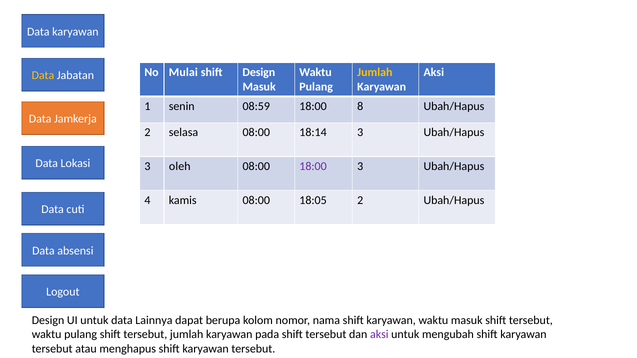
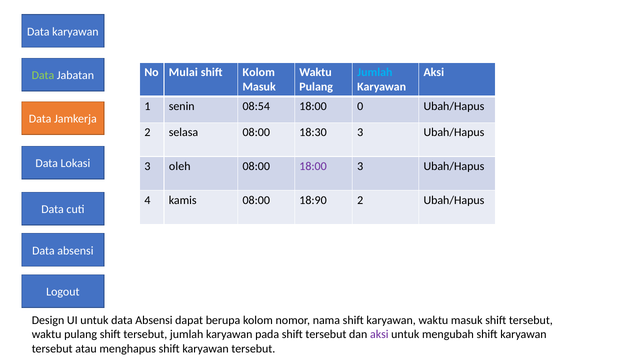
shift Design: Design -> Kolom
Jumlah at (375, 72) colour: yellow -> light blue
Data at (43, 75) colour: yellow -> light green
08:59: 08:59 -> 08:54
8: 8 -> 0
18:14: 18:14 -> 18:30
18:05: 18:05 -> 18:90
untuk data Lainnya: Lainnya -> Absensi
